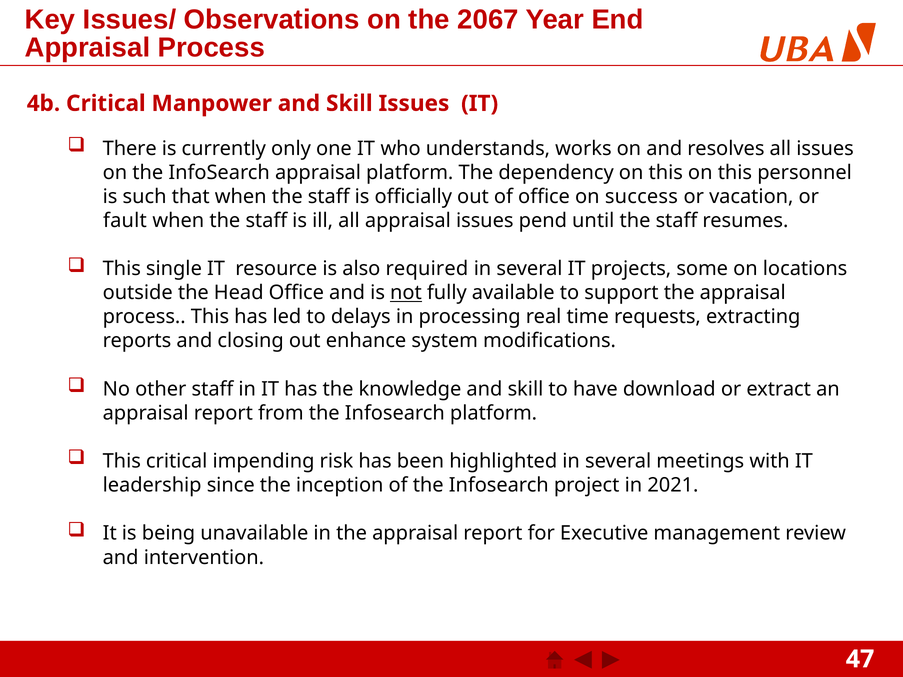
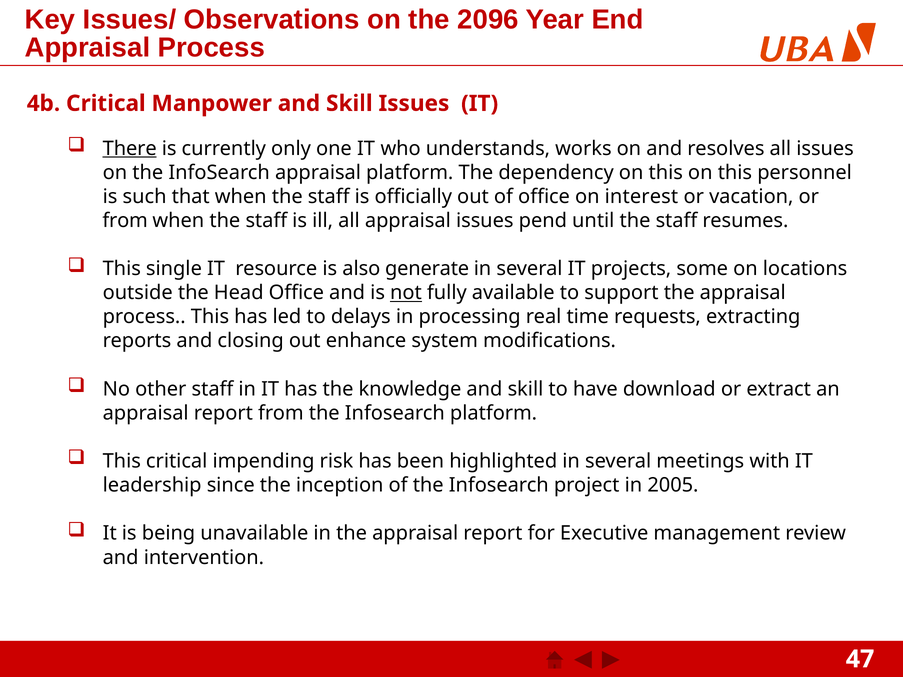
2067: 2067 -> 2096
There underline: none -> present
success: success -> interest
fault at (125, 221): fault -> from
required: required -> generate
2021: 2021 -> 2005
